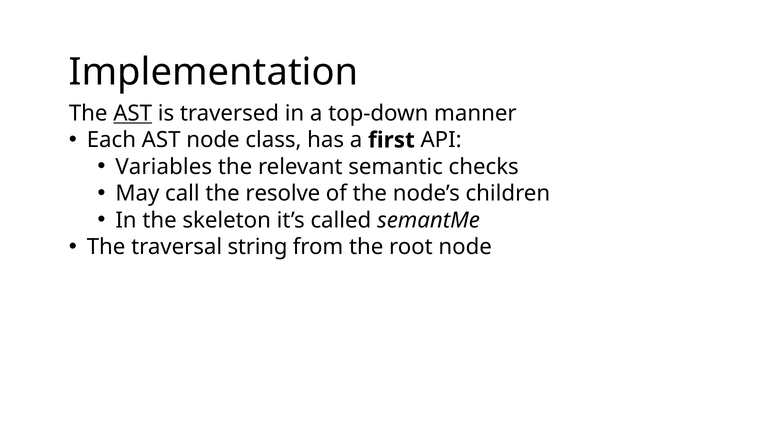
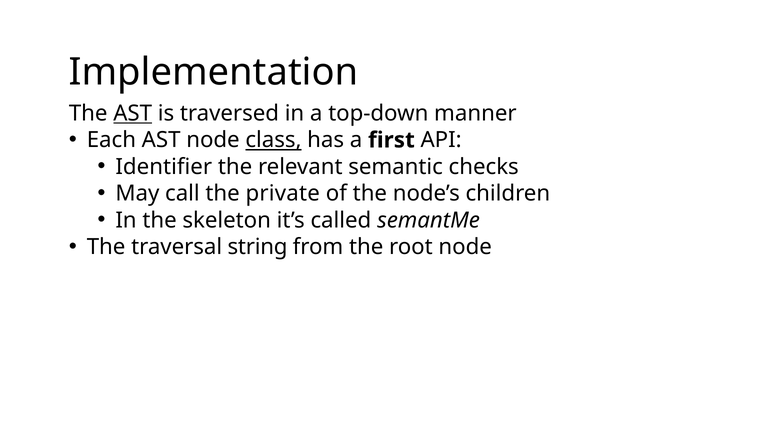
class underline: none -> present
Variables: Variables -> Identifier
resolve: resolve -> private
